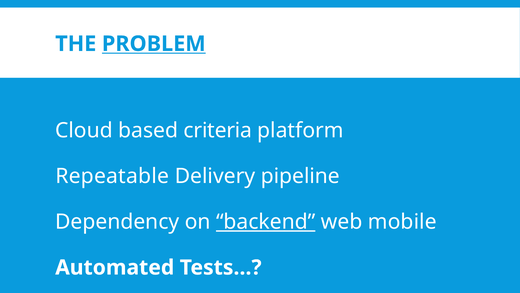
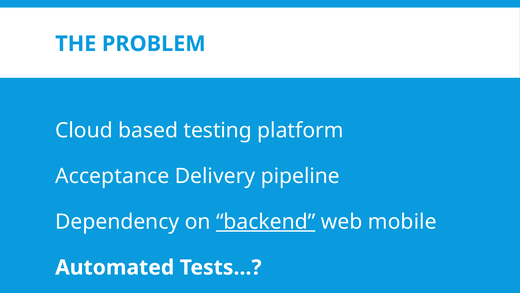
PROBLEM underline: present -> none
criteria: criteria -> testing
Repeatable: Repeatable -> Acceptance
